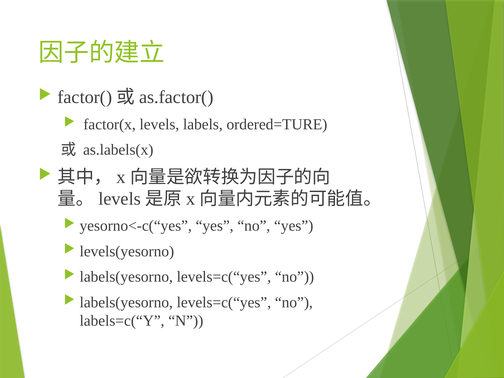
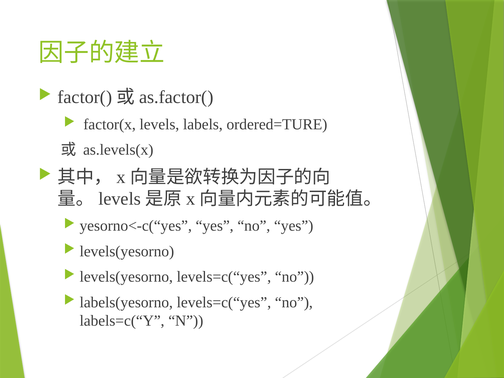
as.labels(x: as.labels(x -> as.levels(x
labels(yesorno at (126, 277): labels(yesorno -> levels(yesorno
